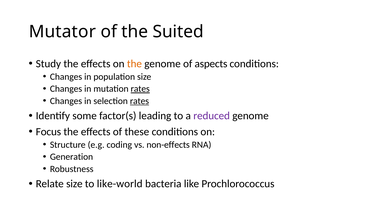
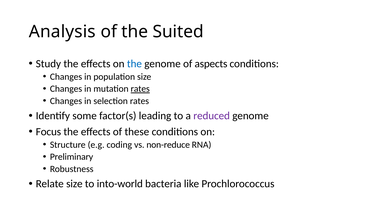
Mutator: Mutator -> Analysis
the at (134, 64) colour: orange -> blue
rates at (139, 101) underline: present -> none
non-effects: non-effects -> non-reduce
Generation: Generation -> Preliminary
like-world: like-world -> into-world
